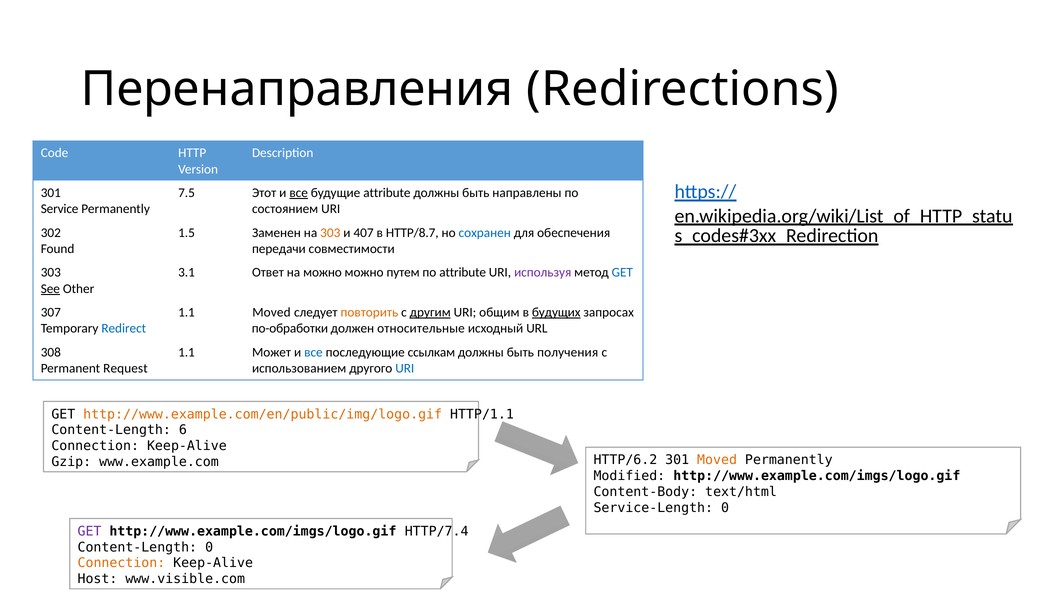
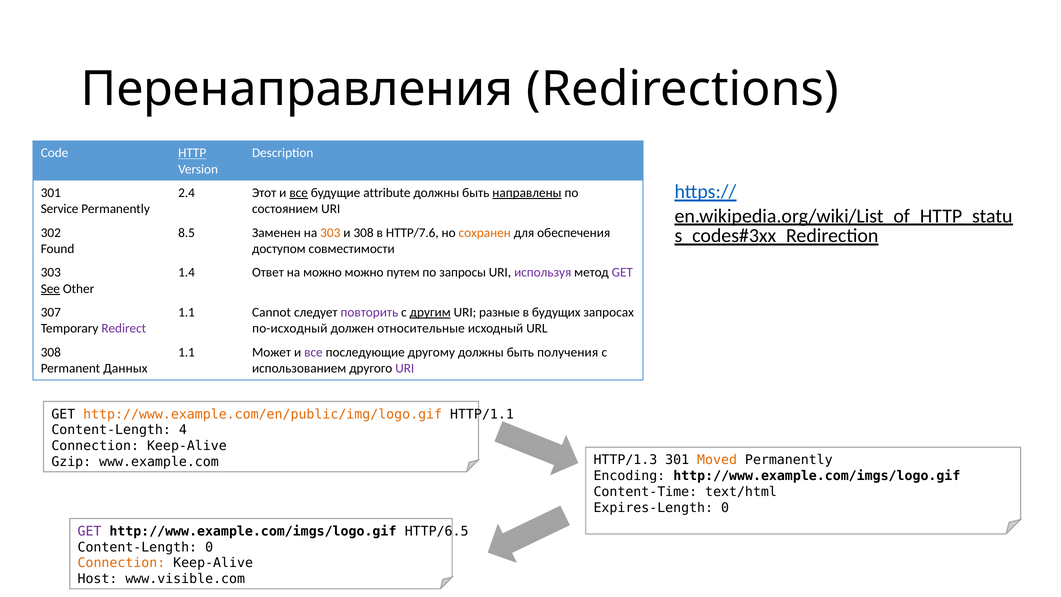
HTTP underline: none -> present
7.5: 7.5 -> 2.4
направлены underline: none -> present
1.5: 1.5 -> 8.5
и 407: 407 -> 308
HTTP/8.7: HTTP/8.7 -> HTTP/7.6
сохранен colour: blue -> orange
передачи: передачи -> доступом
3.1: 3.1 -> 1.4
по attribute: attribute -> запросы
GET at (622, 272) colour: blue -> purple
1.1 Moved: Moved -> Cannot
повторить colour: orange -> purple
общим: общим -> разные
будущих underline: present -> none
Redirect colour: blue -> purple
по-обработки: по-обработки -> по-исходный
все at (313, 352) colour: blue -> purple
ссылкам: ссылкам -> другому
Request: Request -> Данных
URI at (405, 368) colour: blue -> purple
6: 6 -> 4
HTTP/6.2: HTTP/6.2 -> HTTP/1.3
Modified: Modified -> Encoding
Content-Body: Content-Body -> Content-Time
Service-Length: Service-Length -> Expires-Length
HTTP/7.4: HTTP/7.4 -> HTTP/6.5
